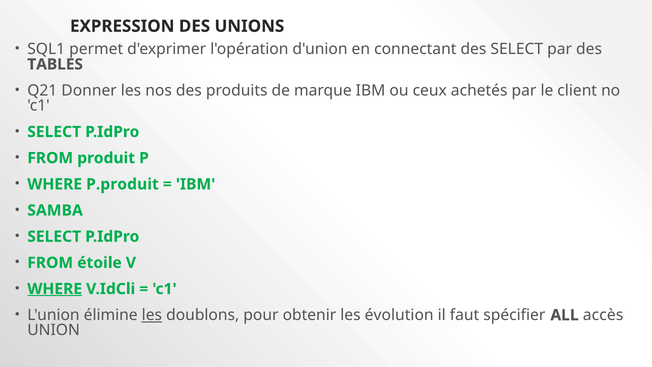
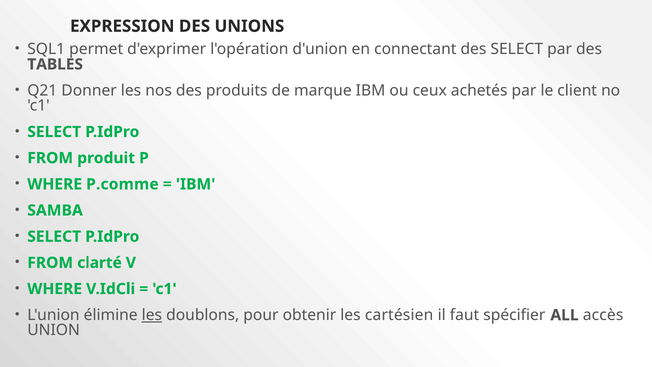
P.produit: P.produit -> P.comme
étoile: étoile -> clarté
WHERE at (55, 289) underline: present -> none
évolution: évolution -> cartésien
